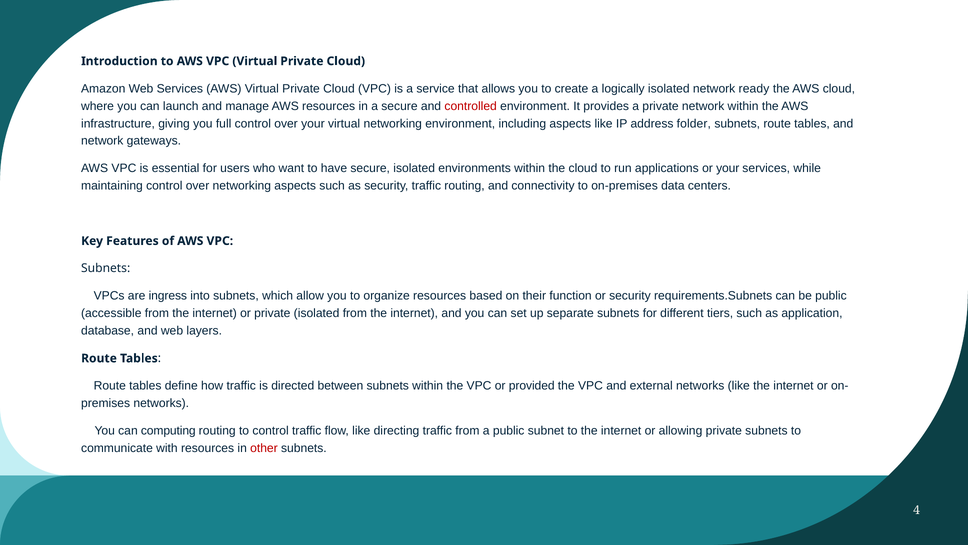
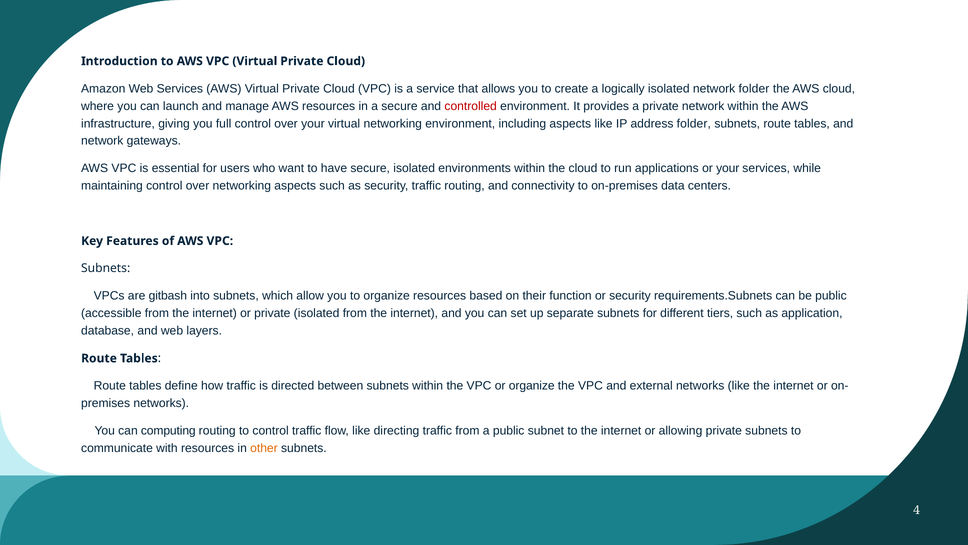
network ready: ready -> folder
ingress: ingress -> gitbash
or provided: provided -> organize
other colour: red -> orange
